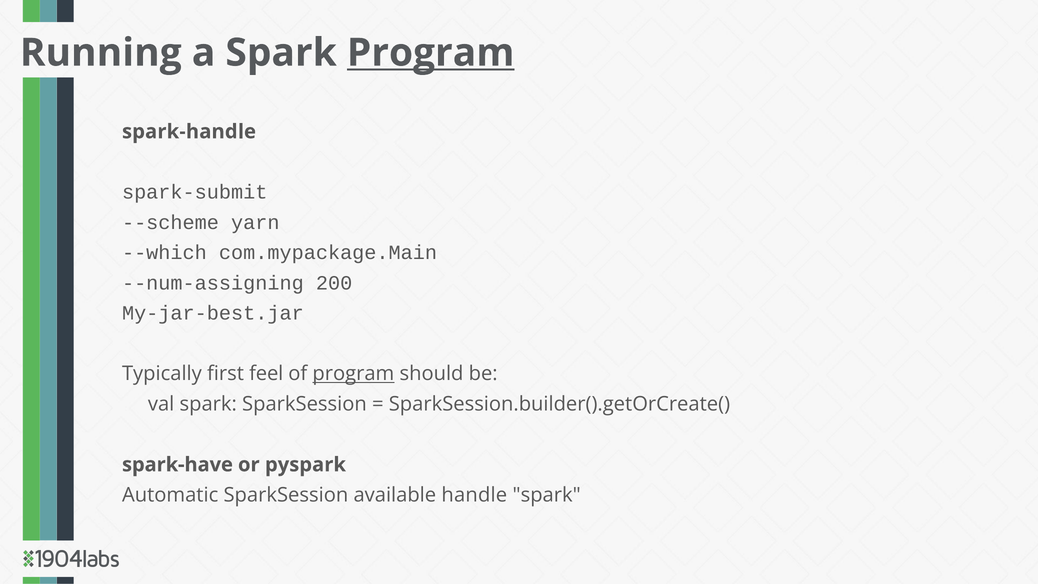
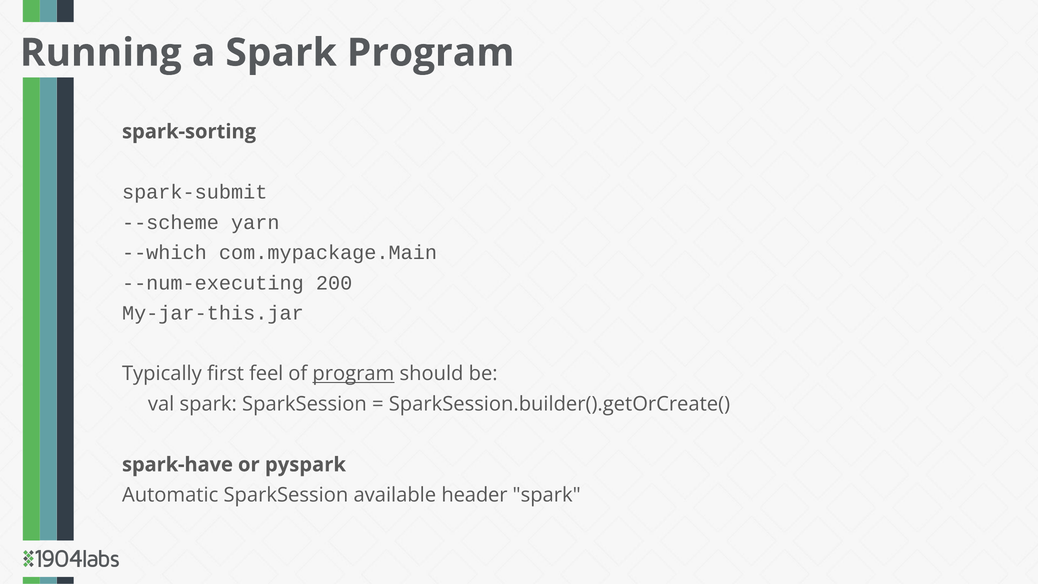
Program at (431, 53) underline: present -> none
spark-handle: spark-handle -> spark-sorting
--num-assigning: --num-assigning -> --num-executing
My-jar-best.jar: My-jar-best.jar -> My-jar-this.jar
handle: handle -> header
